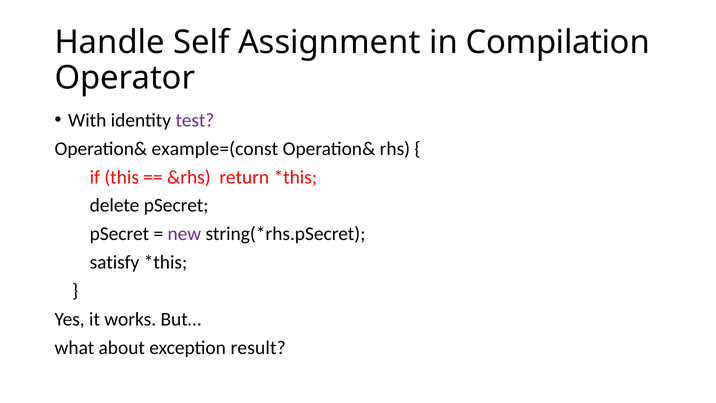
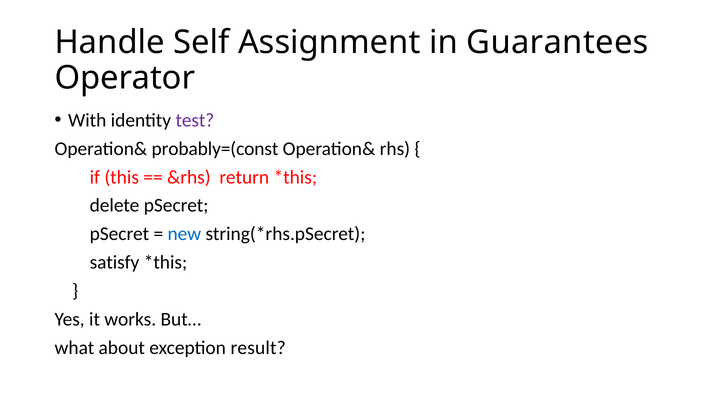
Compilation: Compilation -> Guarantees
example=(const: example=(const -> probably=(const
new colour: purple -> blue
